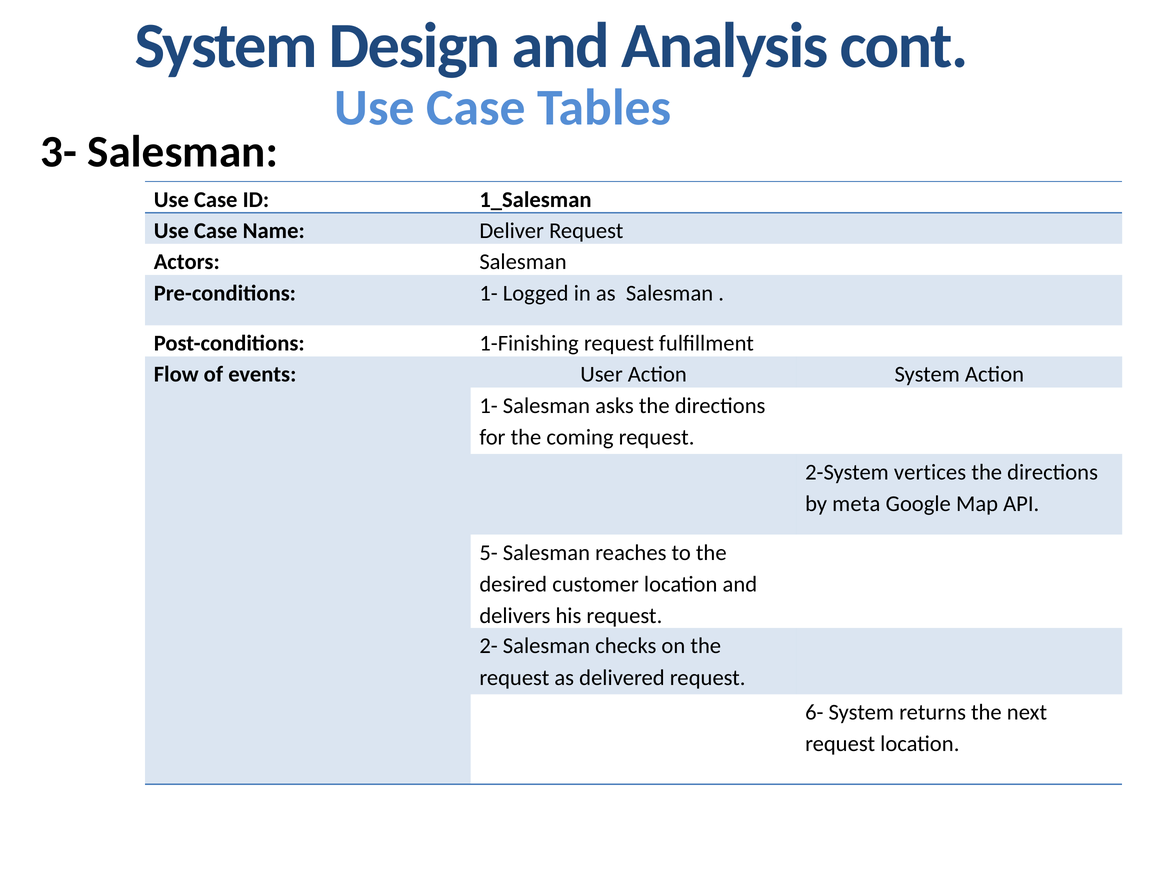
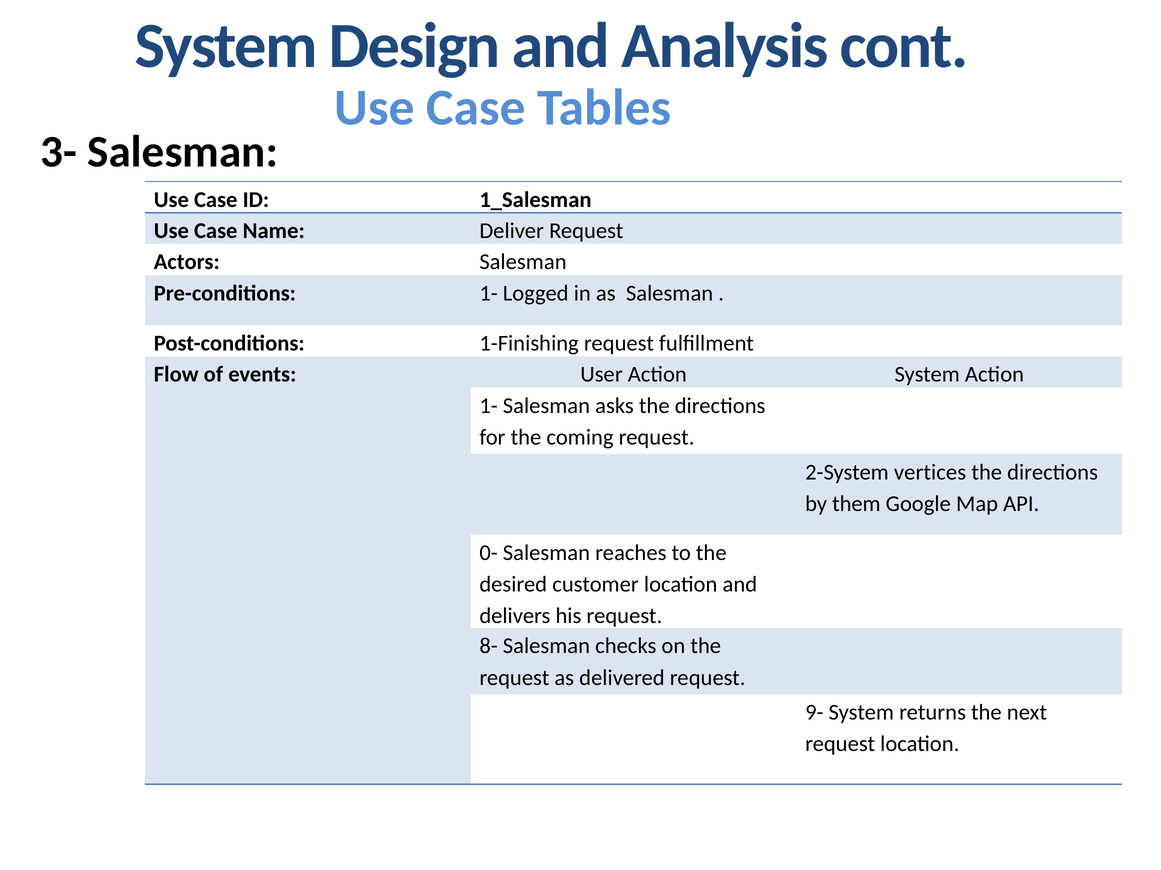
meta: meta -> them
5-: 5- -> 0-
2-: 2- -> 8-
6-: 6- -> 9-
